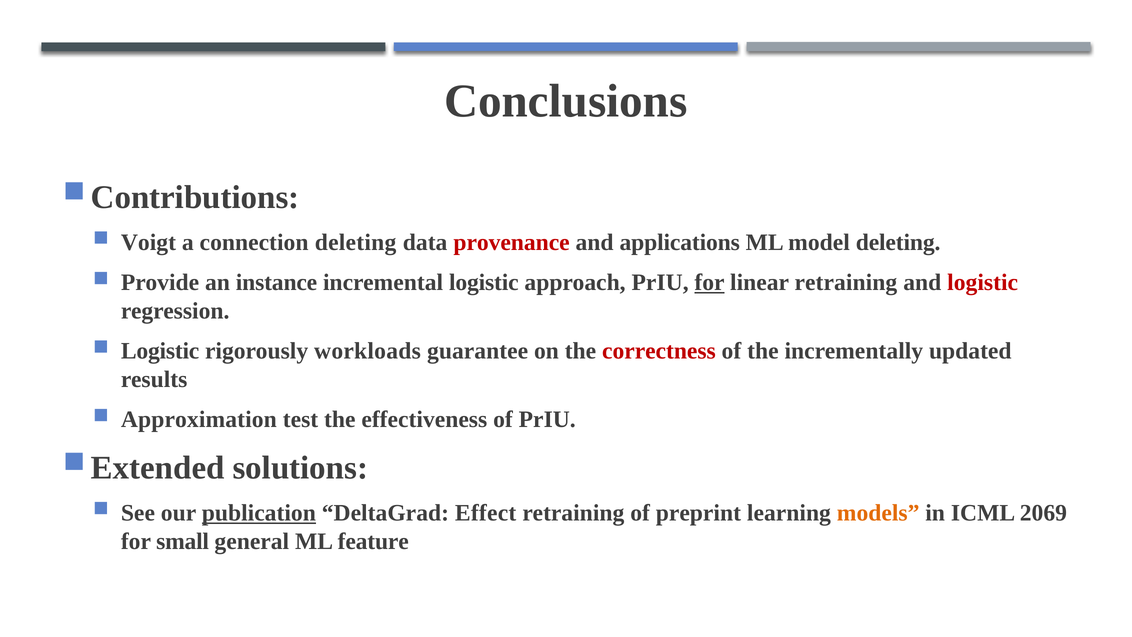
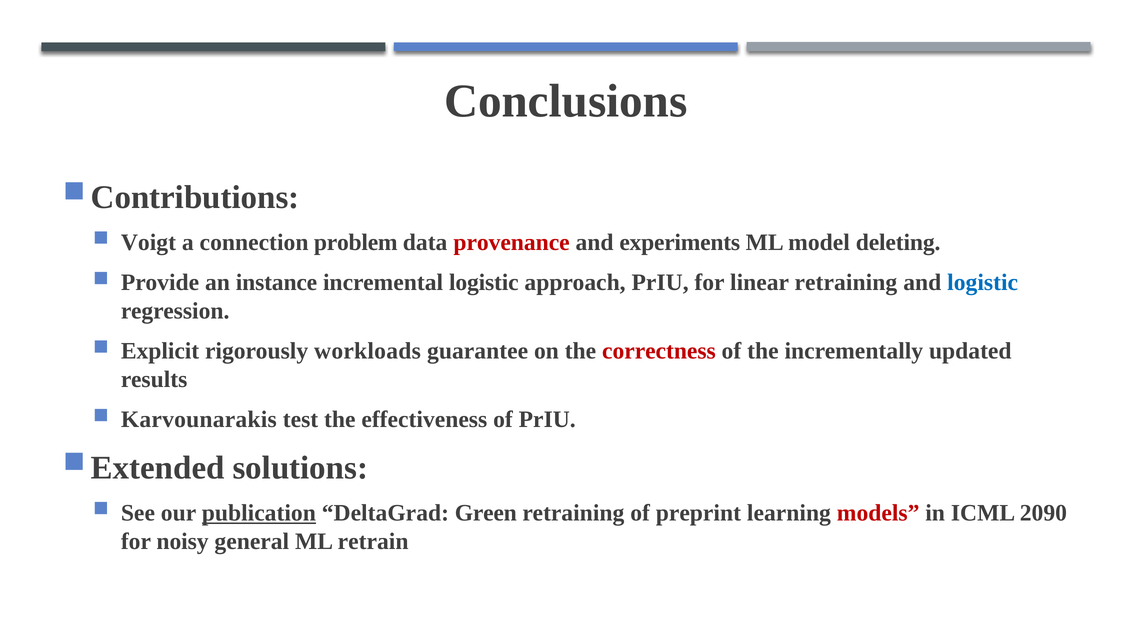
connection deleting: deleting -> problem
applications: applications -> experiments
for at (710, 282) underline: present -> none
logistic at (983, 282) colour: red -> blue
Logistic at (160, 351): Logistic -> Explicit
Approximation: Approximation -> Karvounarakis
Effect: Effect -> Green
models colour: orange -> red
2069: 2069 -> 2090
small: small -> noisy
feature: feature -> retrain
